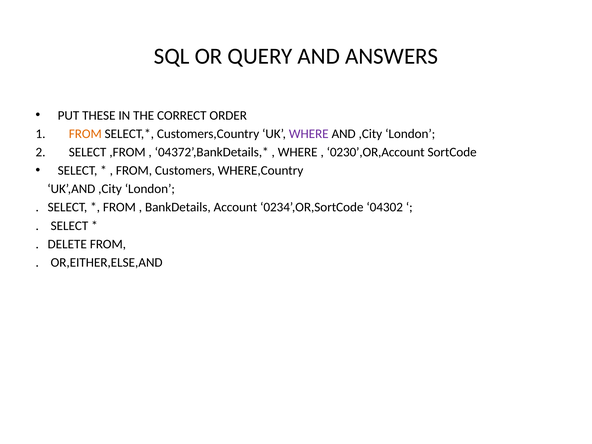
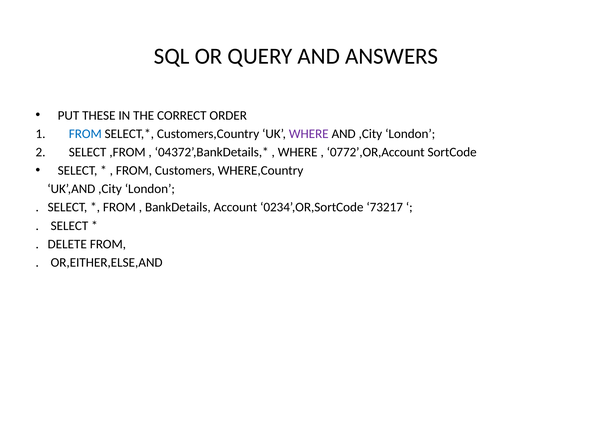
FROM at (85, 134) colour: orange -> blue
0230’,OR,Account: 0230’,OR,Account -> 0772’,OR,Account
04302: 04302 -> 73217
